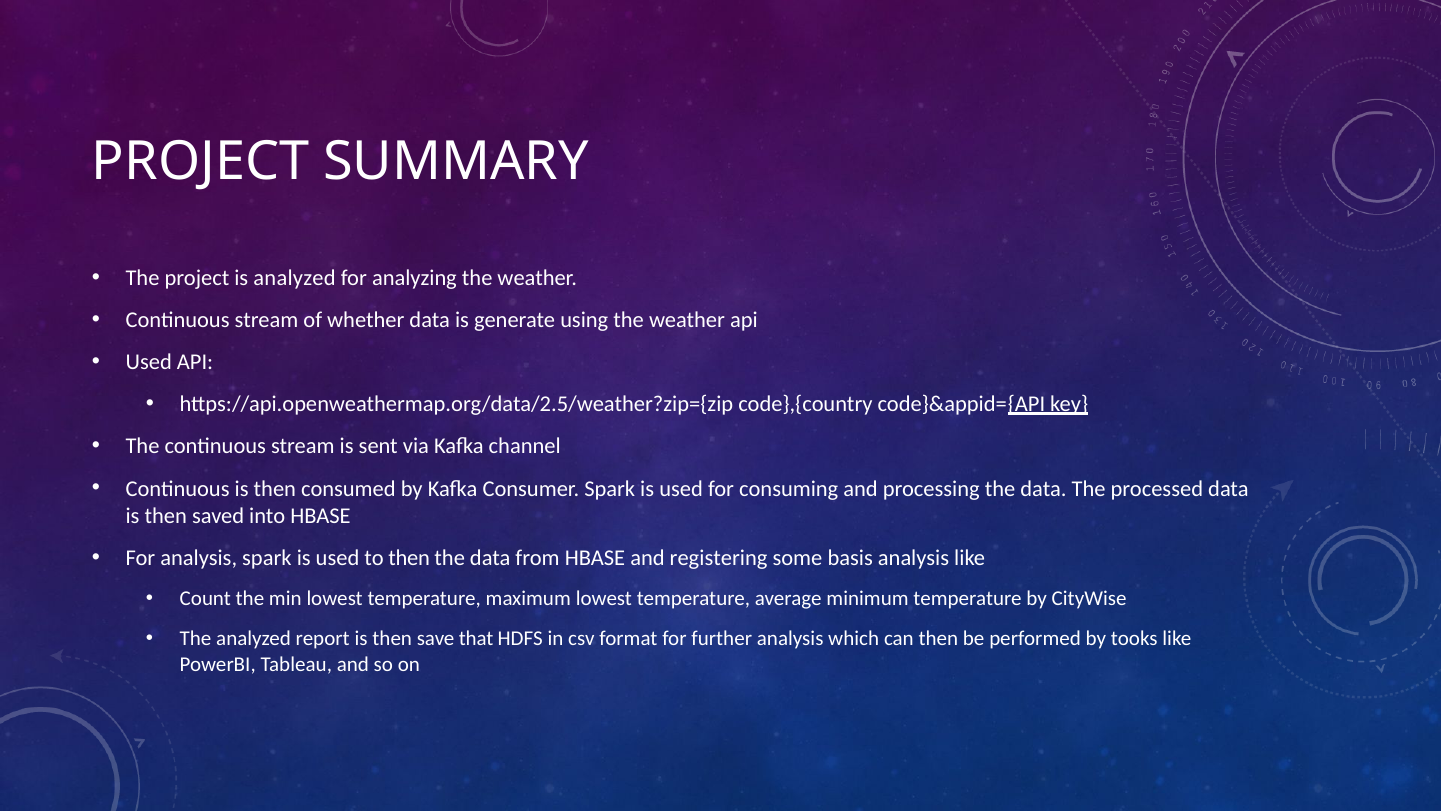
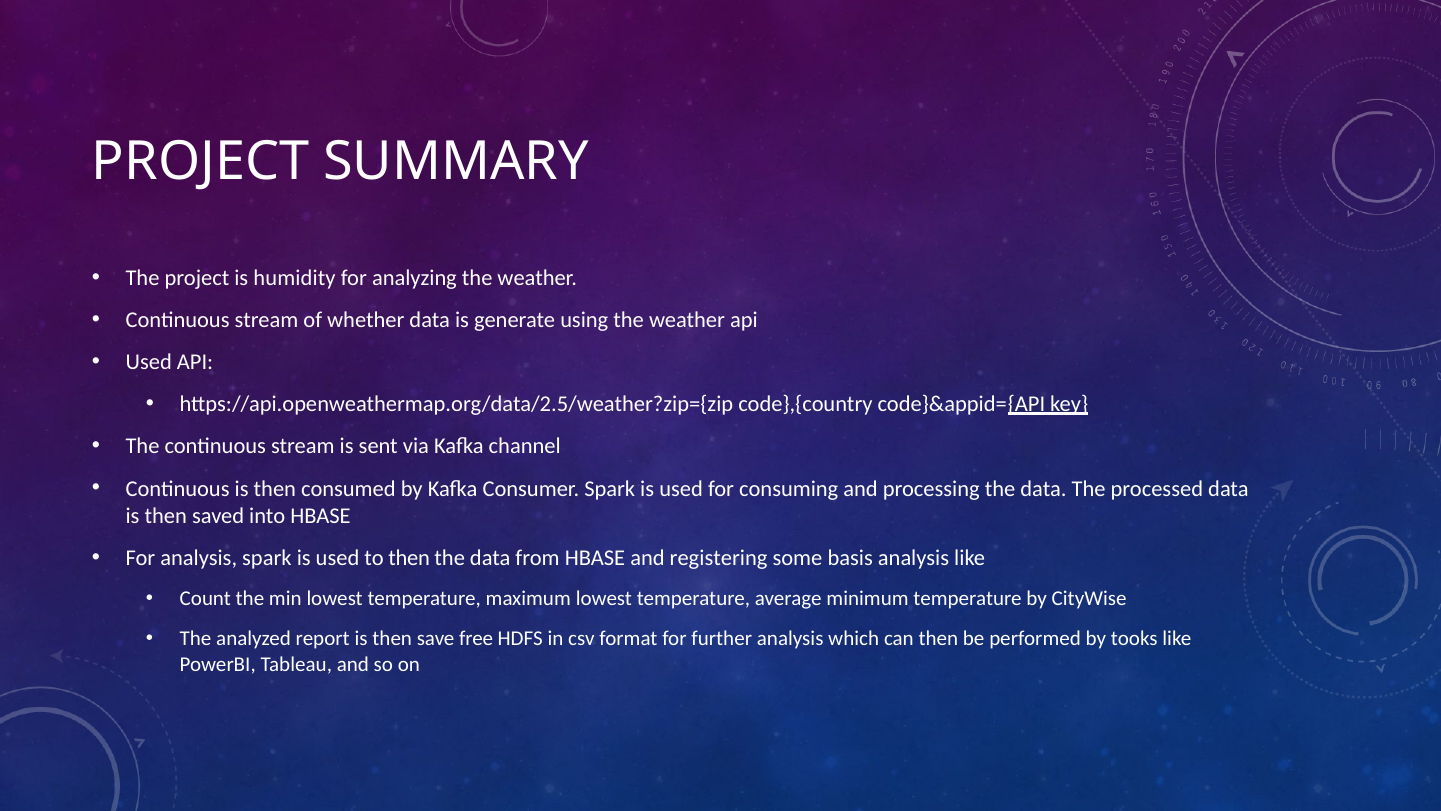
is analyzed: analyzed -> humidity
that: that -> free
